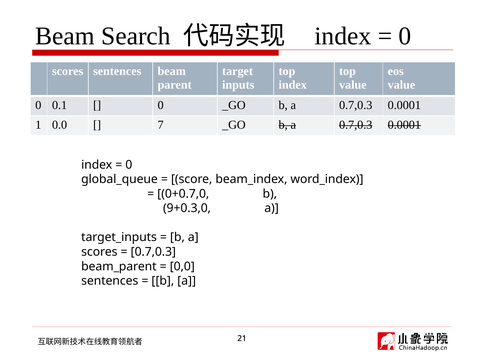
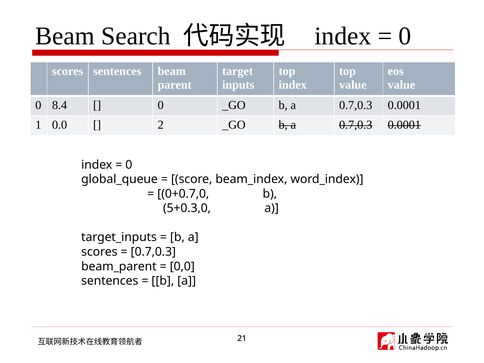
0.1: 0.1 -> 8.4
7: 7 -> 2
9+0.3,0: 9+0.3,0 -> 5+0.3,0
